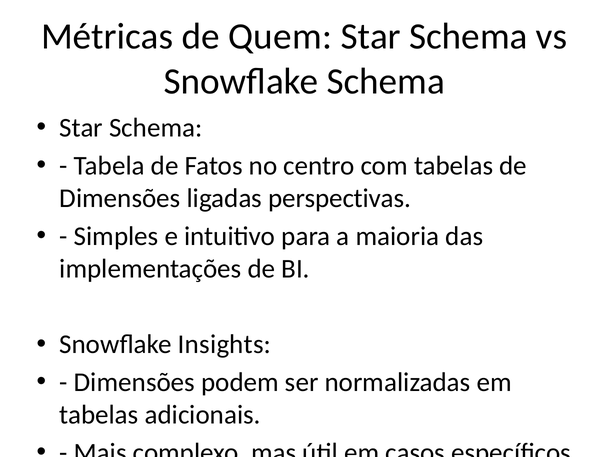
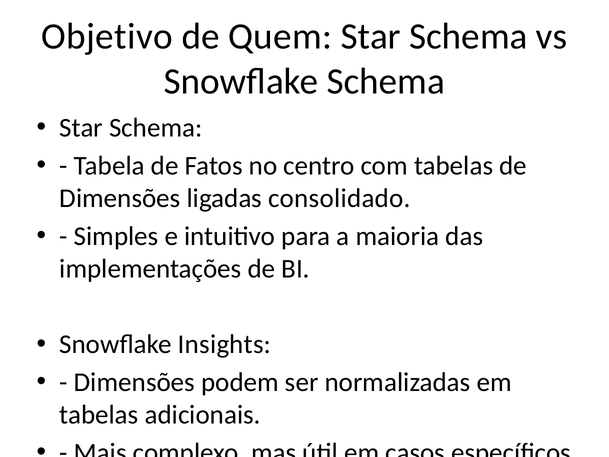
Métricas: Métricas -> Objetivo
perspectivas: perspectivas -> consolidado
